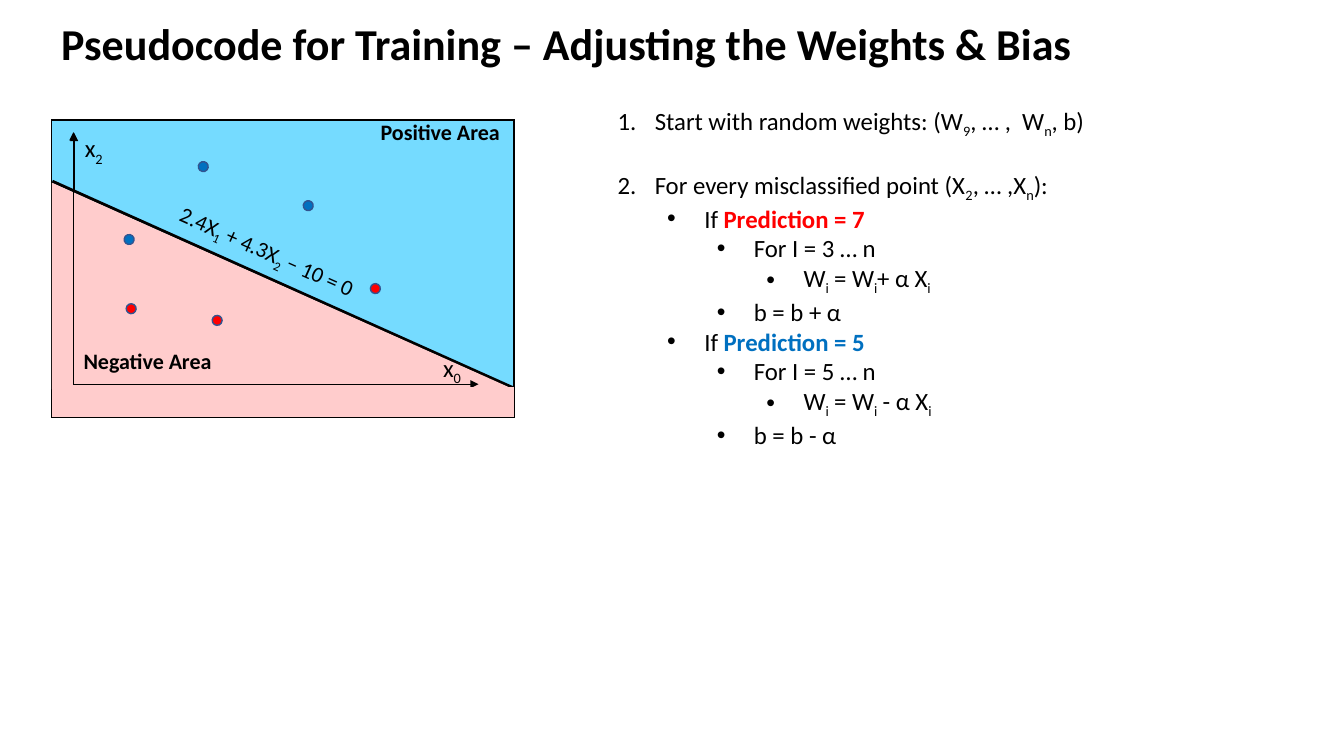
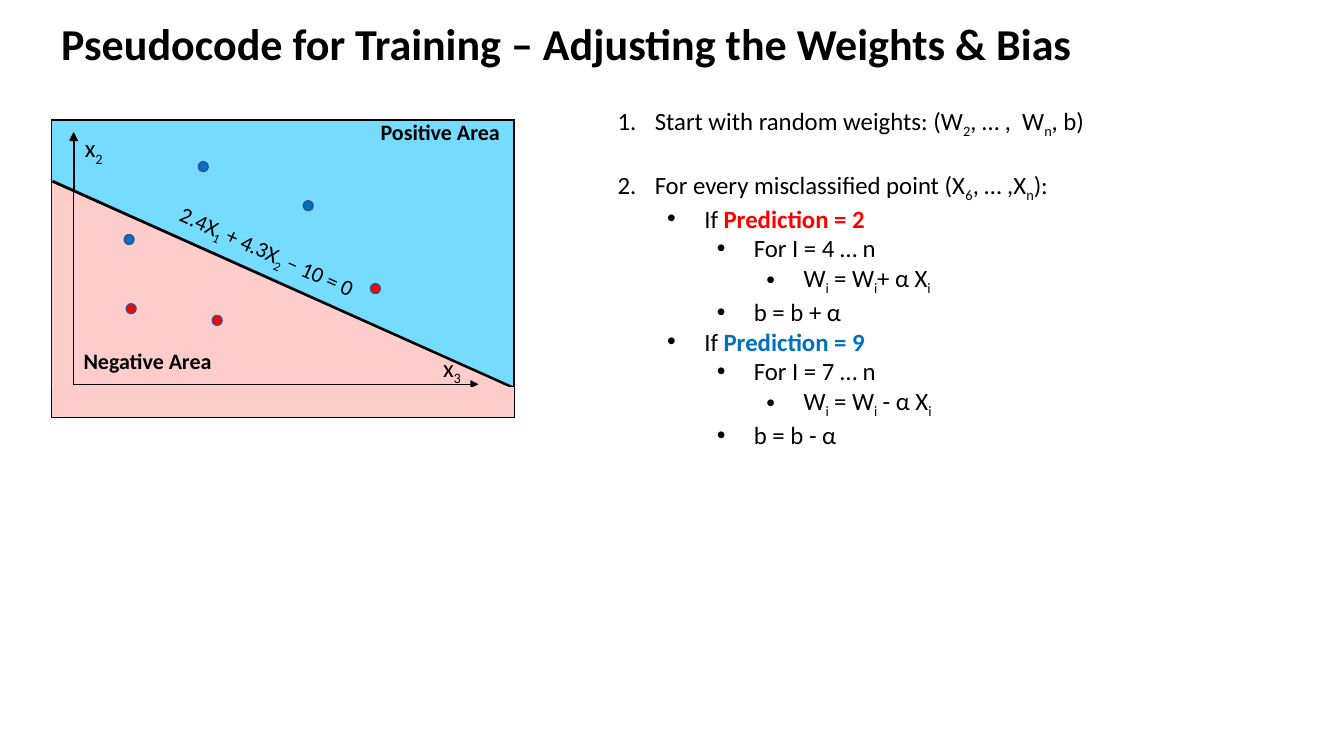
9 at (967, 132): 9 -> 2
2 at (969, 196): 2 -> 6
7 at (858, 220): 7 -> 2
3 at (828, 250): 3 -> 4
5 at (858, 343): 5 -> 9
0 at (457, 378): 0 -> 3
5 at (828, 373): 5 -> 7
